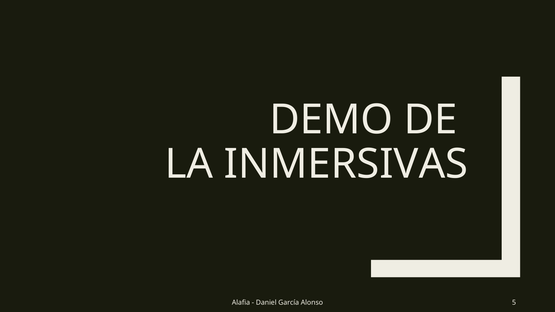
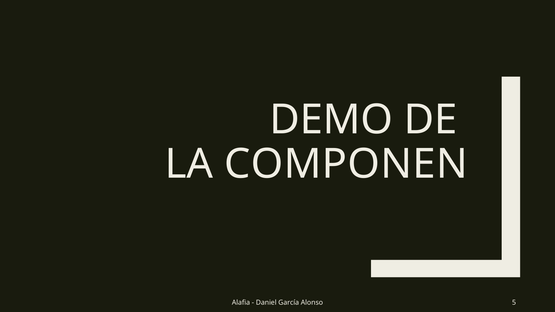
INMERSIVAS: INMERSIVAS -> COMPONEN
